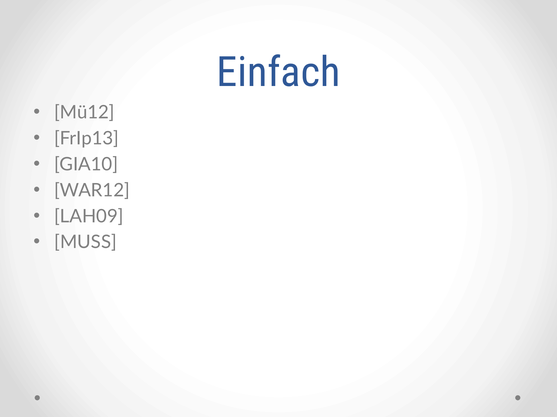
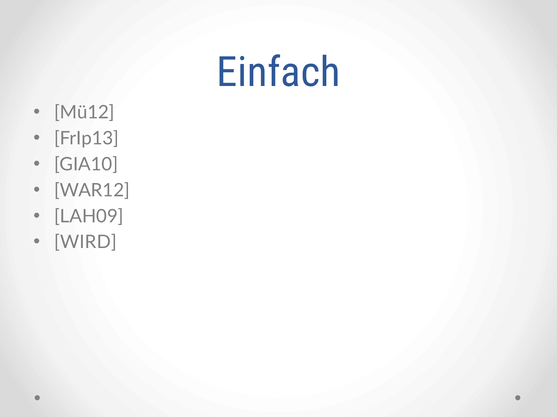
MUSS: MUSS -> WIRD
